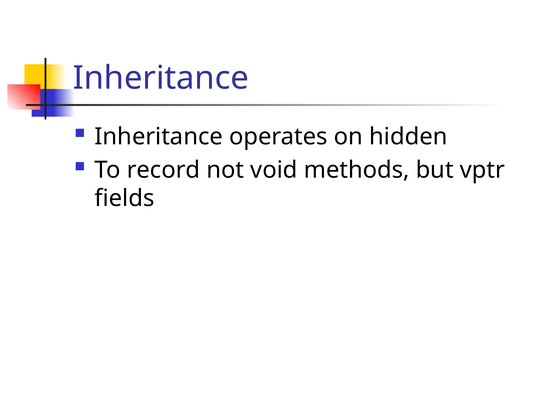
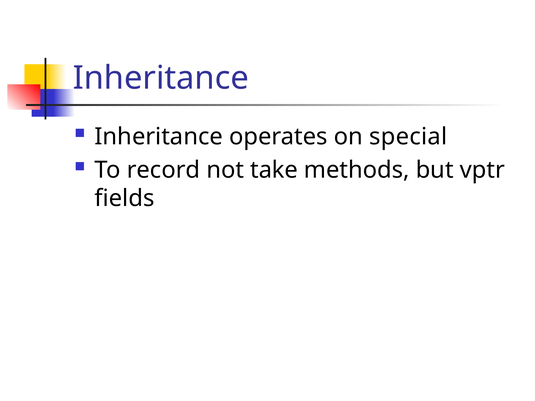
hidden: hidden -> special
void: void -> take
